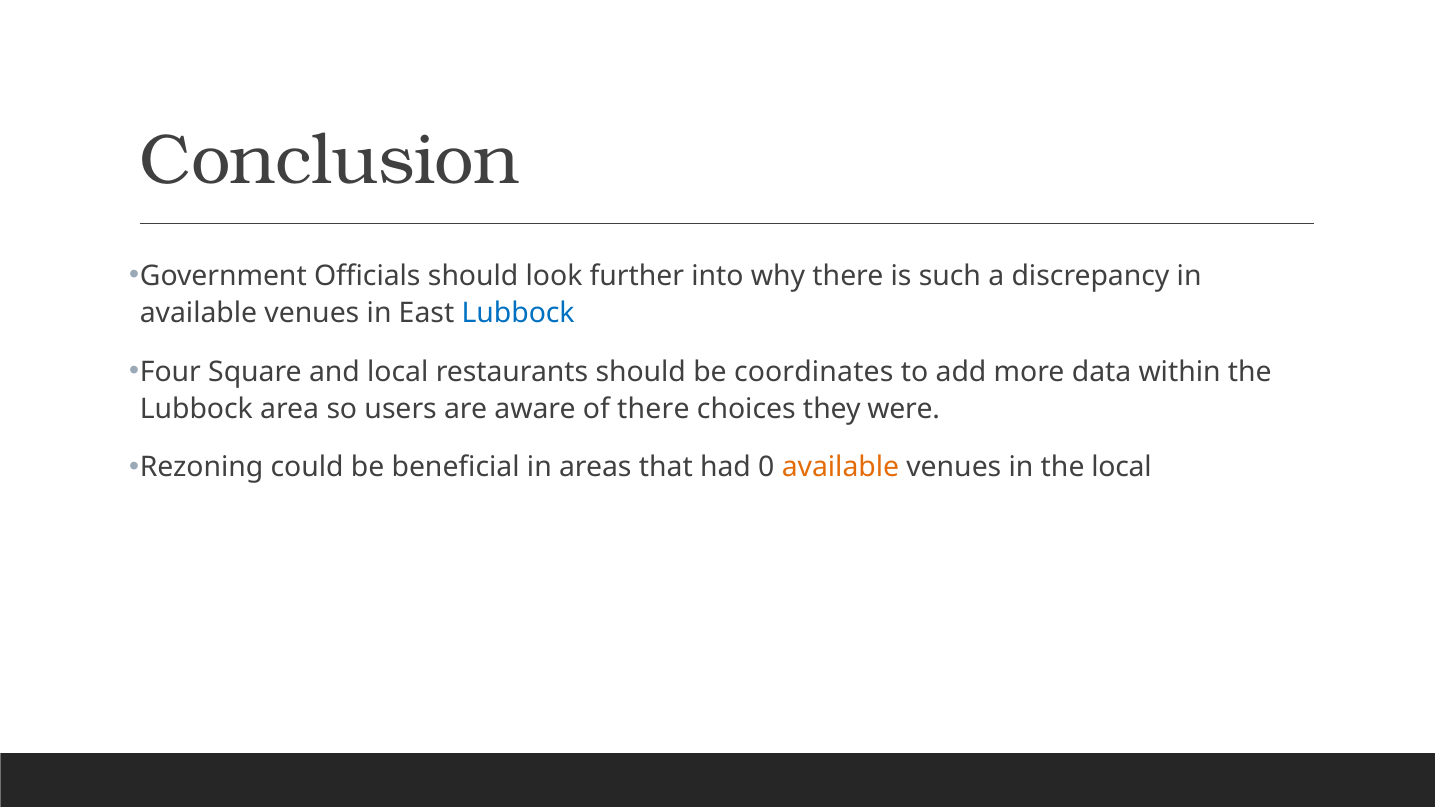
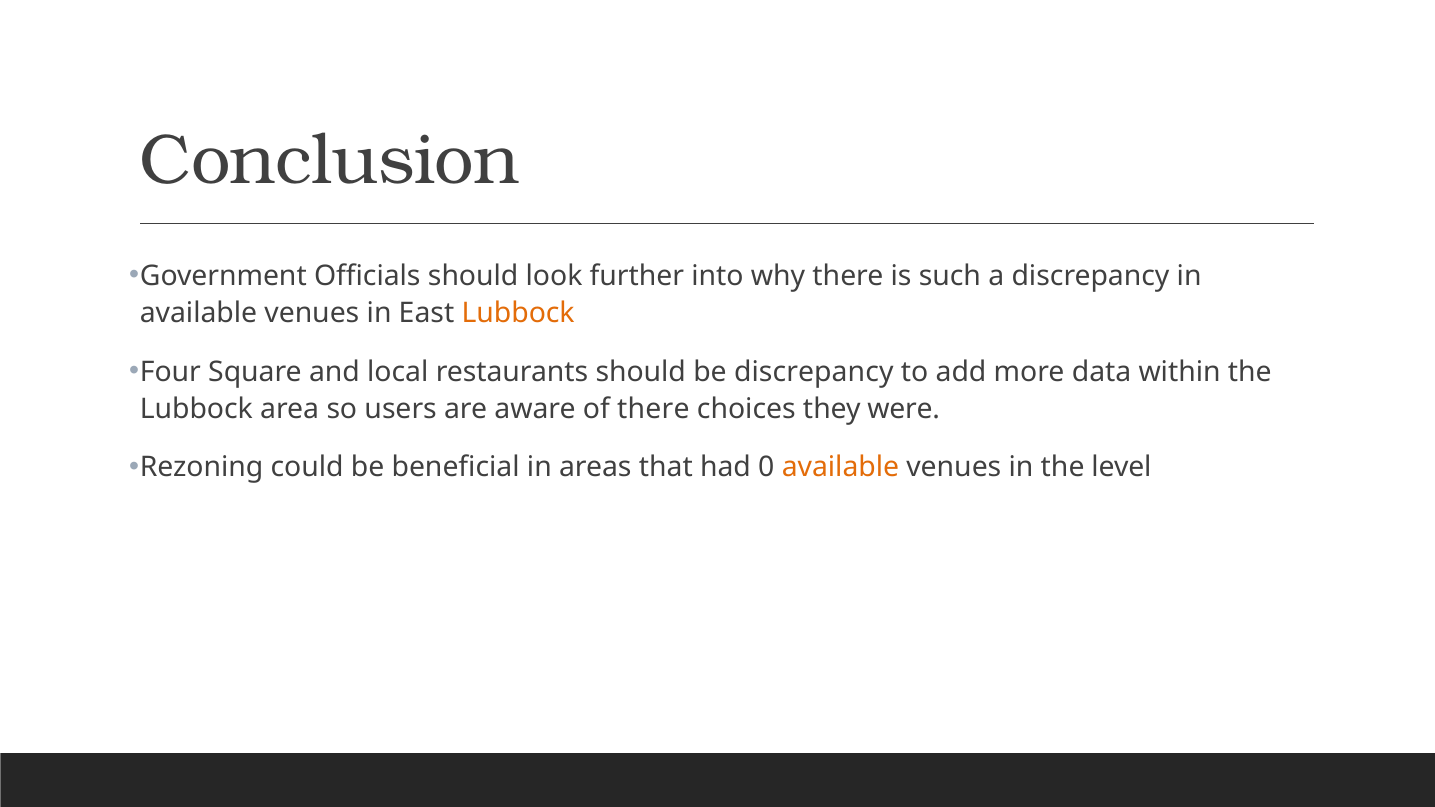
Lubbock at (518, 313) colour: blue -> orange
be coordinates: coordinates -> discrepancy
the local: local -> level
